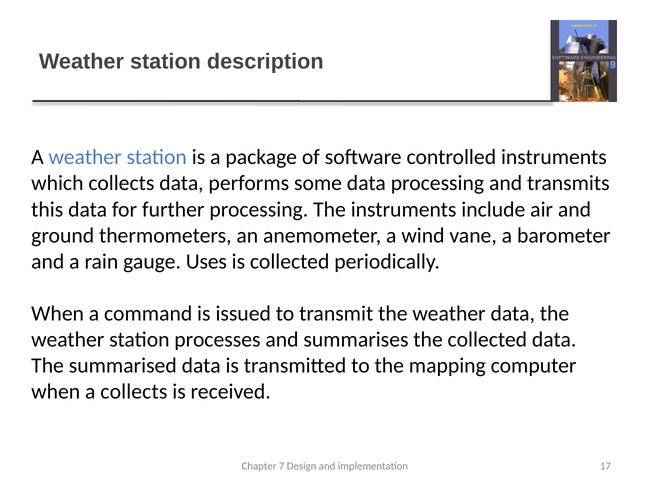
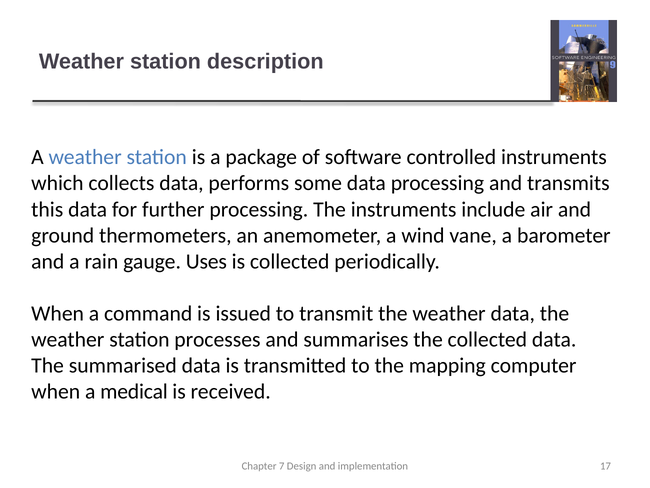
a collects: collects -> medical
